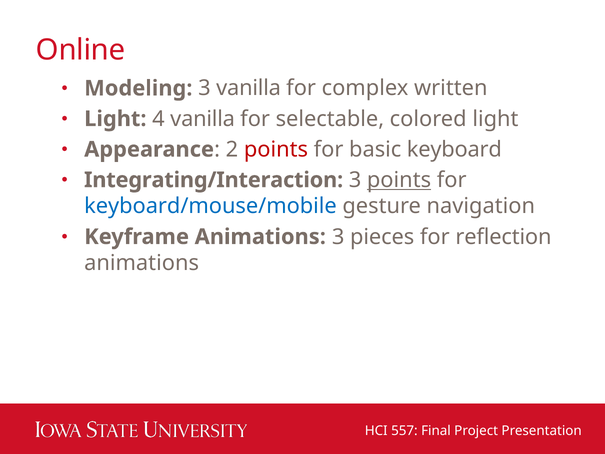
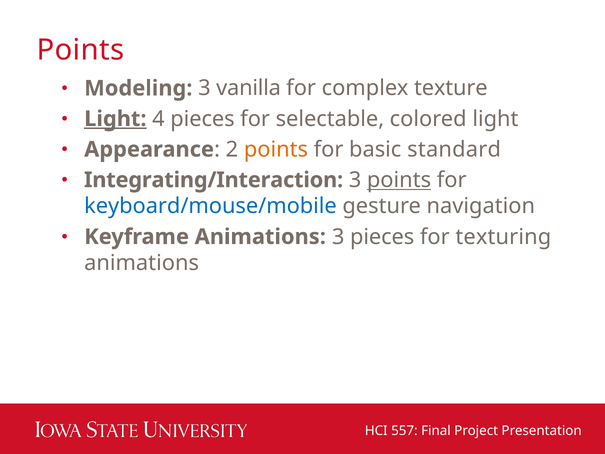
Online at (81, 50): Online -> Points
written: written -> texture
Light at (115, 119) underline: none -> present
4 vanilla: vanilla -> pieces
points at (276, 149) colour: red -> orange
keyboard: keyboard -> standard
reflection: reflection -> texturing
